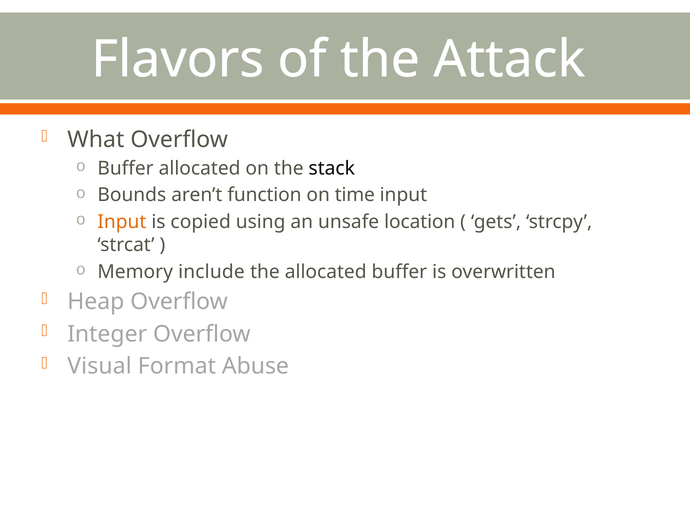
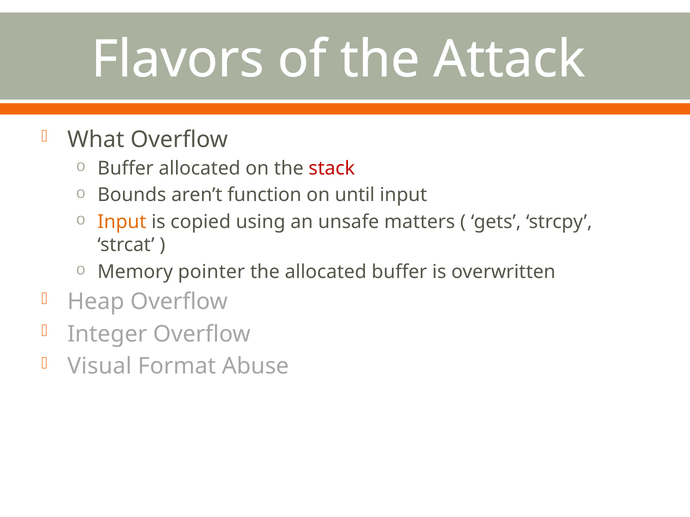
stack colour: black -> red
time: time -> until
location: location -> matters
include: include -> pointer
